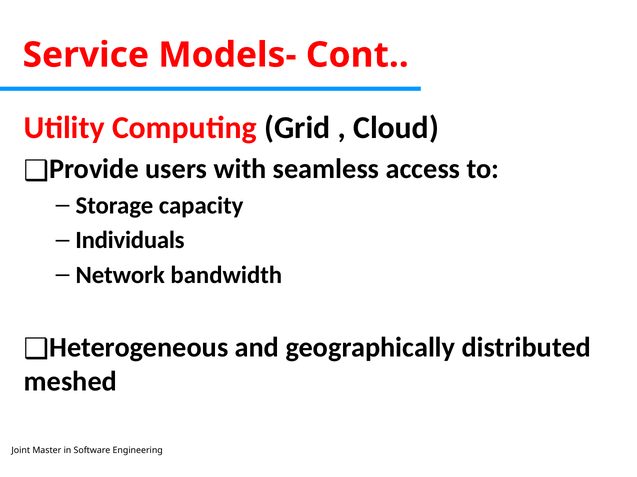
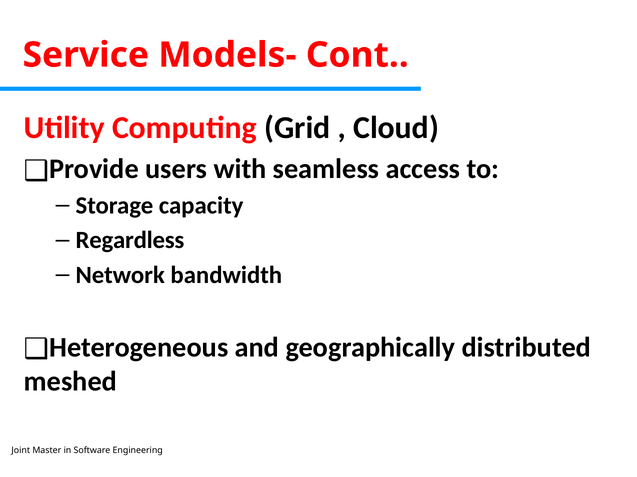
Individuals: Individuals -> Regardless
